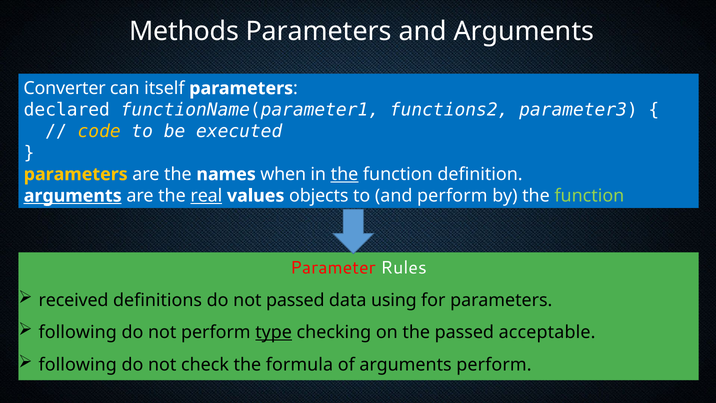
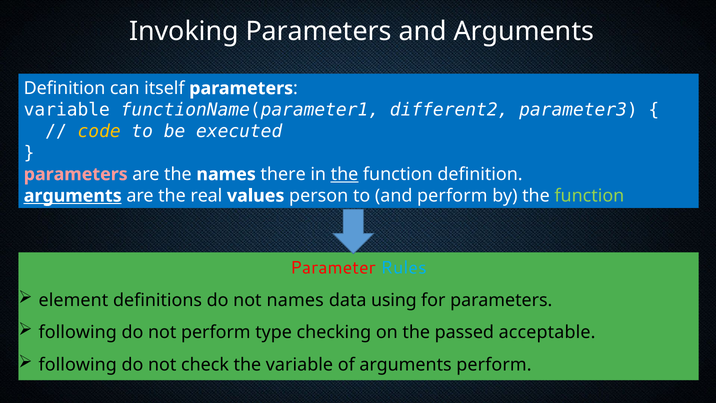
Methods: Methods -> Invoking
Converter at (65, 88): Converter -> Definition
declared at (67, 110): declared -> variable
functions2: functions2 -> different2
parameters at (76, 174) colour: yellow -> pink
when: when -> there
real underline: present -> none
objects: objects -> person
Rules colour: white -> light blue
received: received -> element
not passed: passed -> names
type underline: present -> none
the formula: formula -> variable
